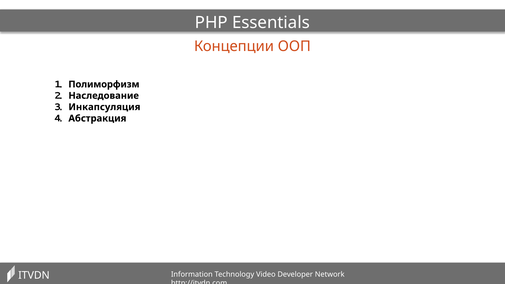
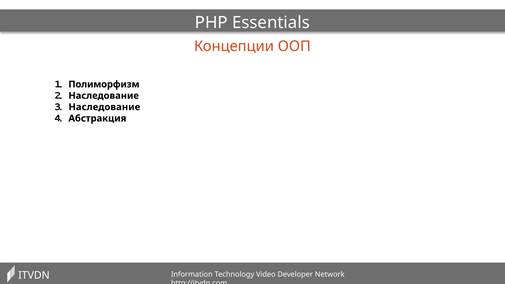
Инкапсуляция at (104, 107): Инкапсуляция -> Наследование
